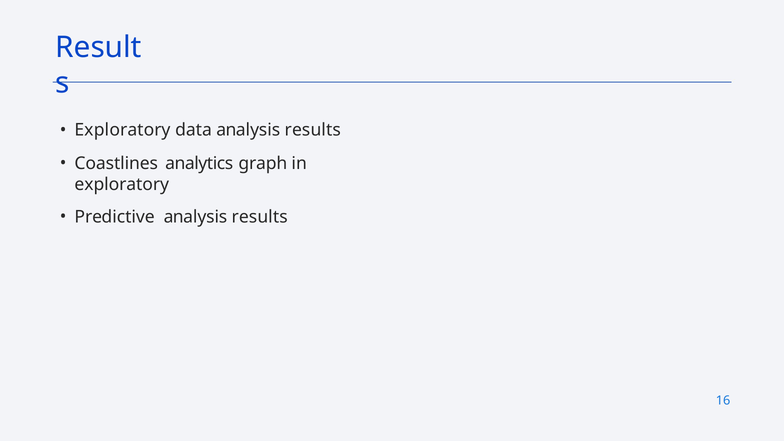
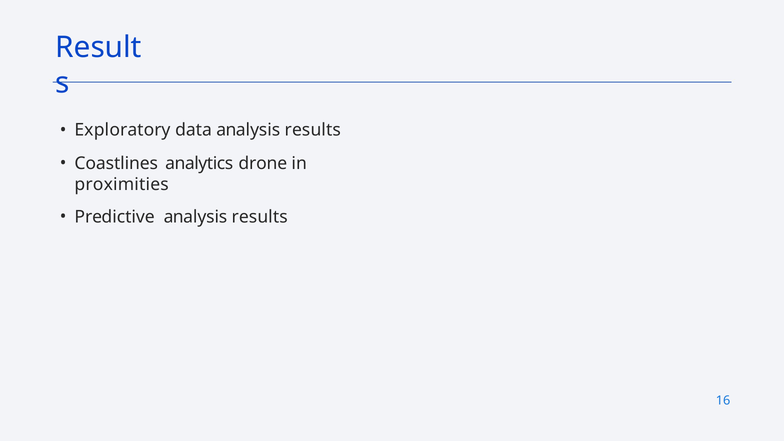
graph: graph -> drone
exploratory at (122, 184): exploratory -> proximities
